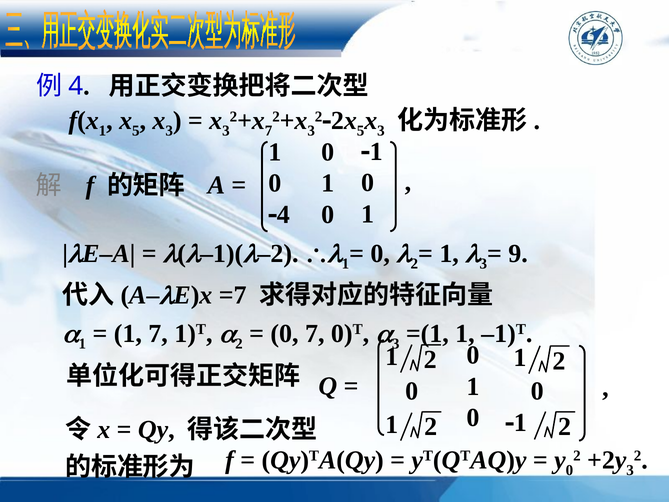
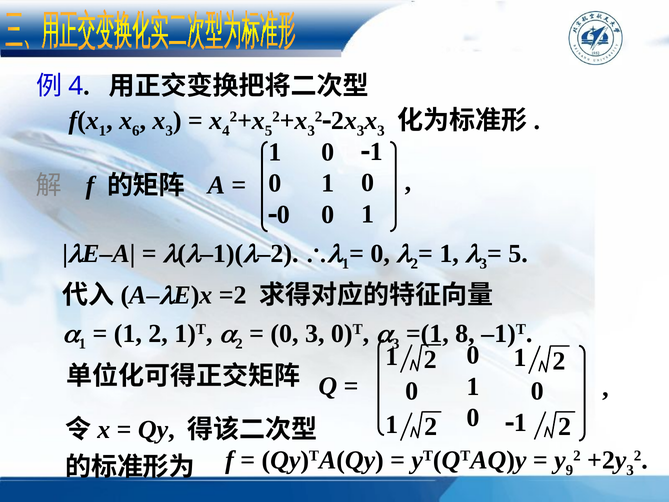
5 at (136, 131): 5 -> 6
3 at (226, 131): 3 -> 4
7 at (269, 131): 7 -> 5
5 at (361, 131): 5 -> 3
4 at (283, 214): 4 -> 0
9 at (518, 253): 9 -> 5
=7: =7 -> =2
1 7: 7 -> 2
0 7: 7 -> 3
=(1 1: 1 -> 8
0 at (569, 470): 0 -> 9
